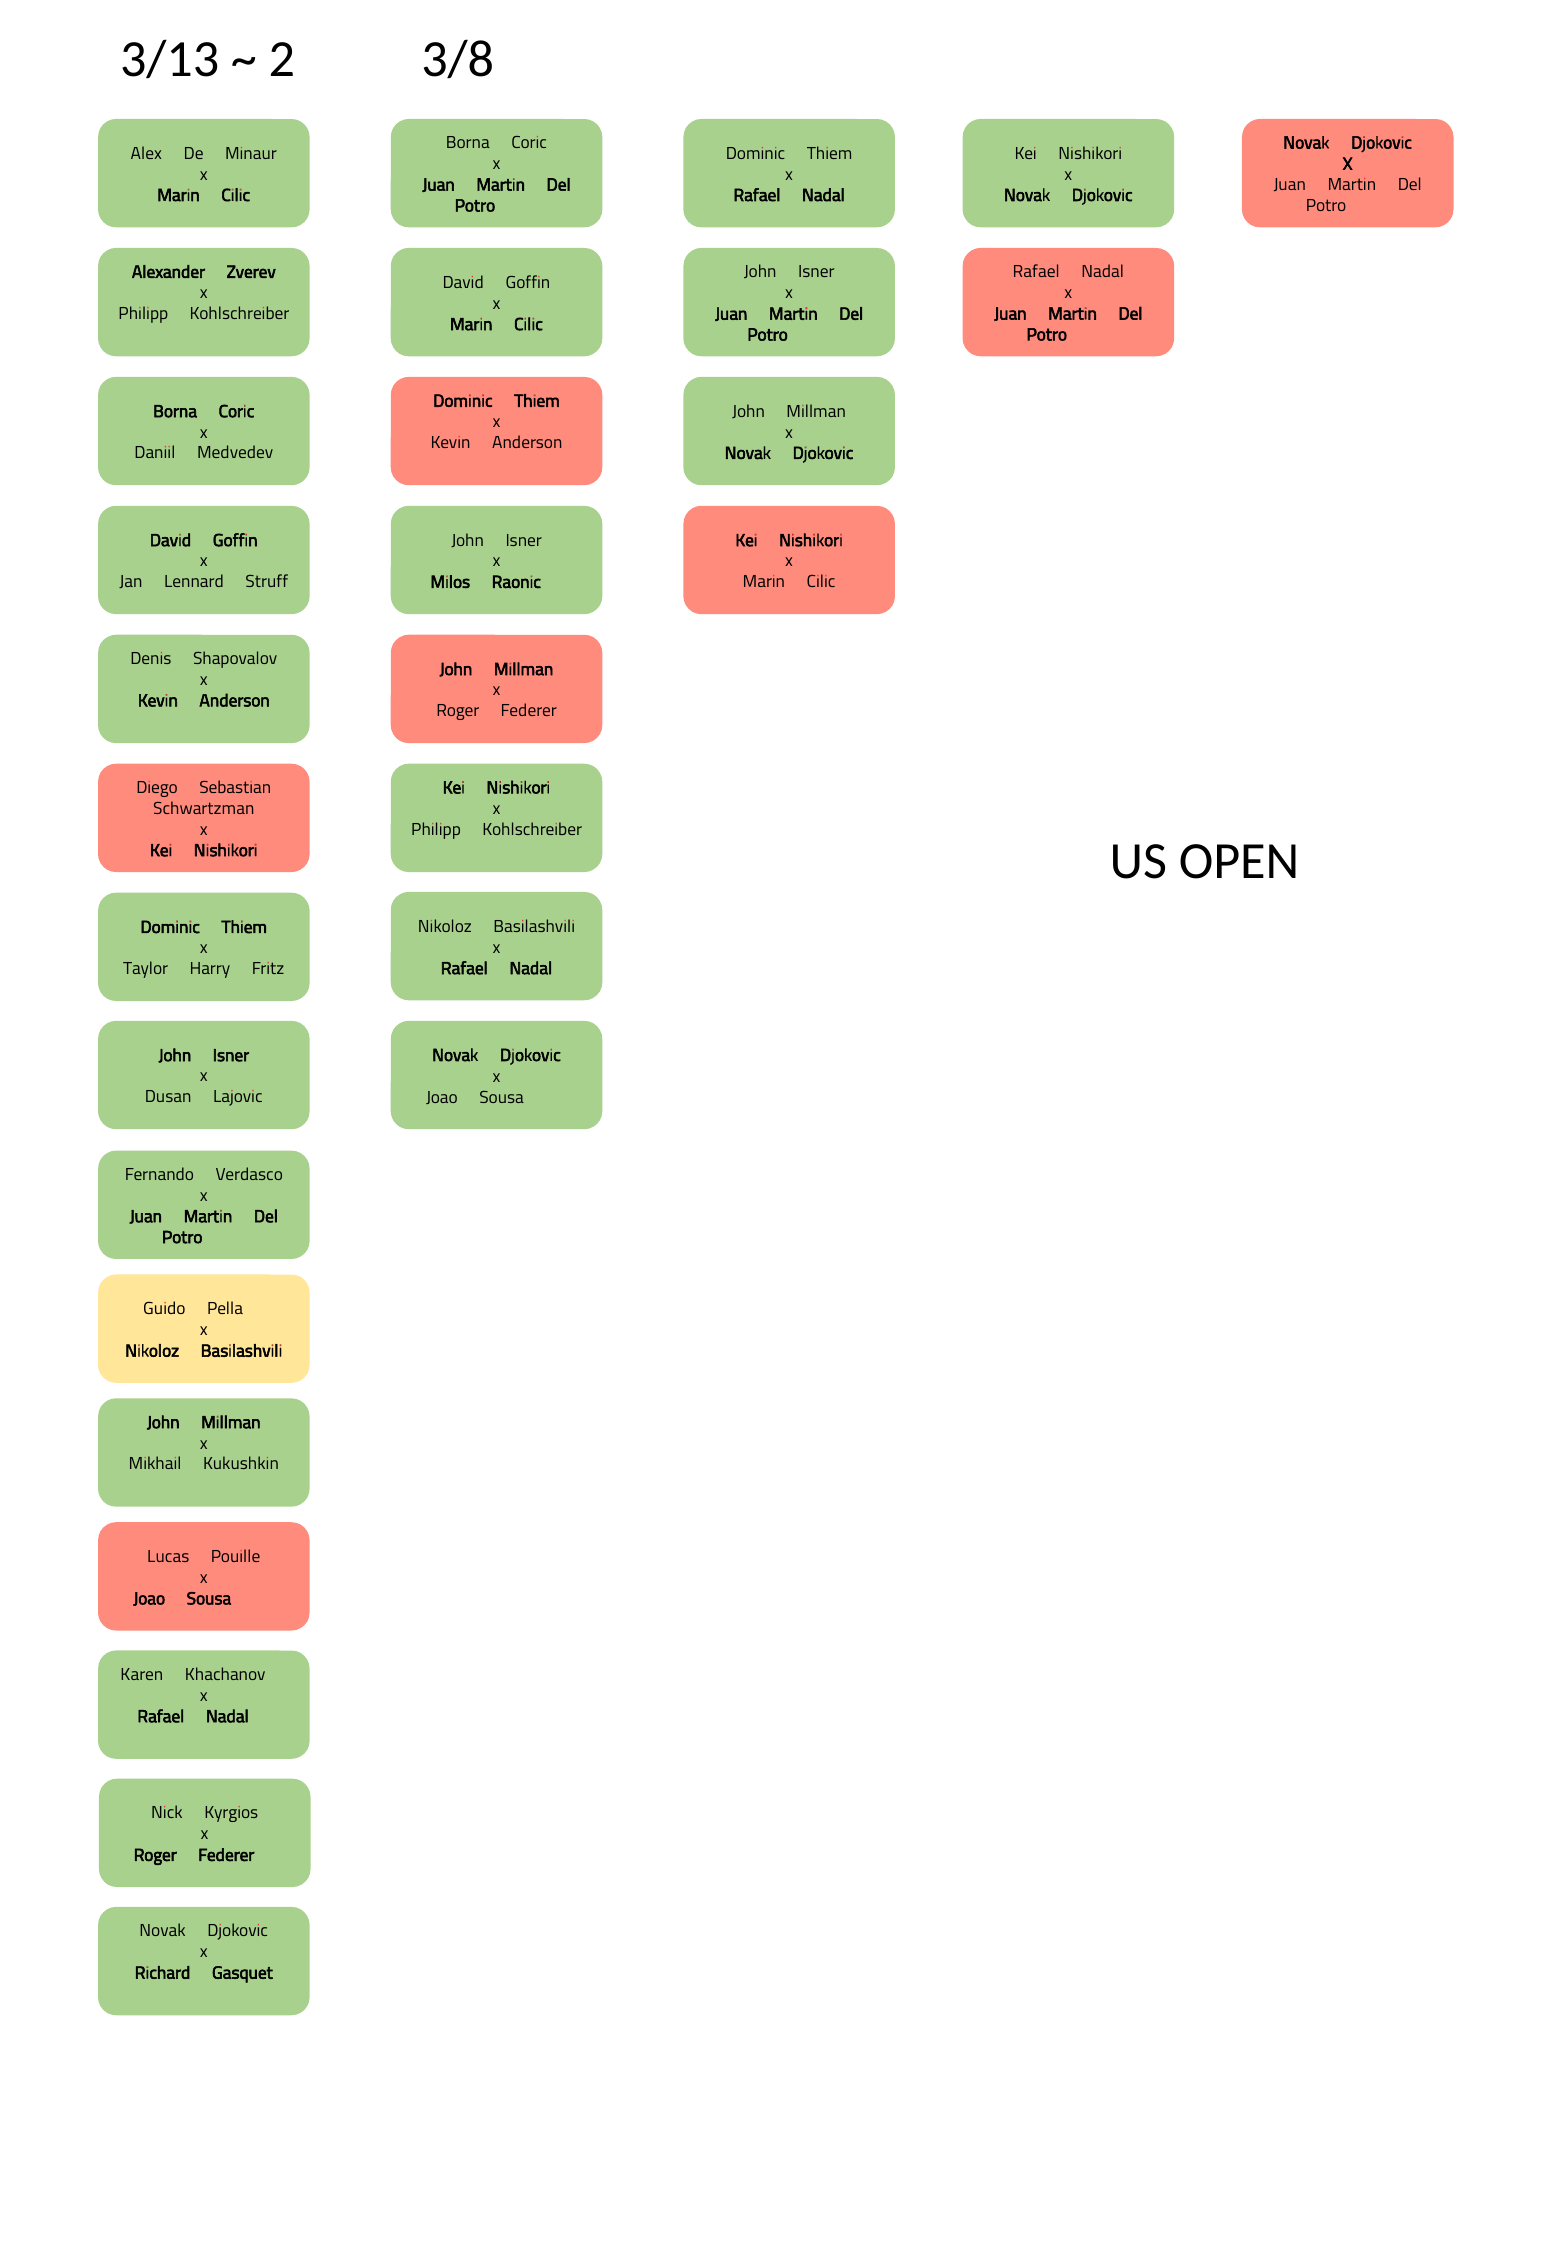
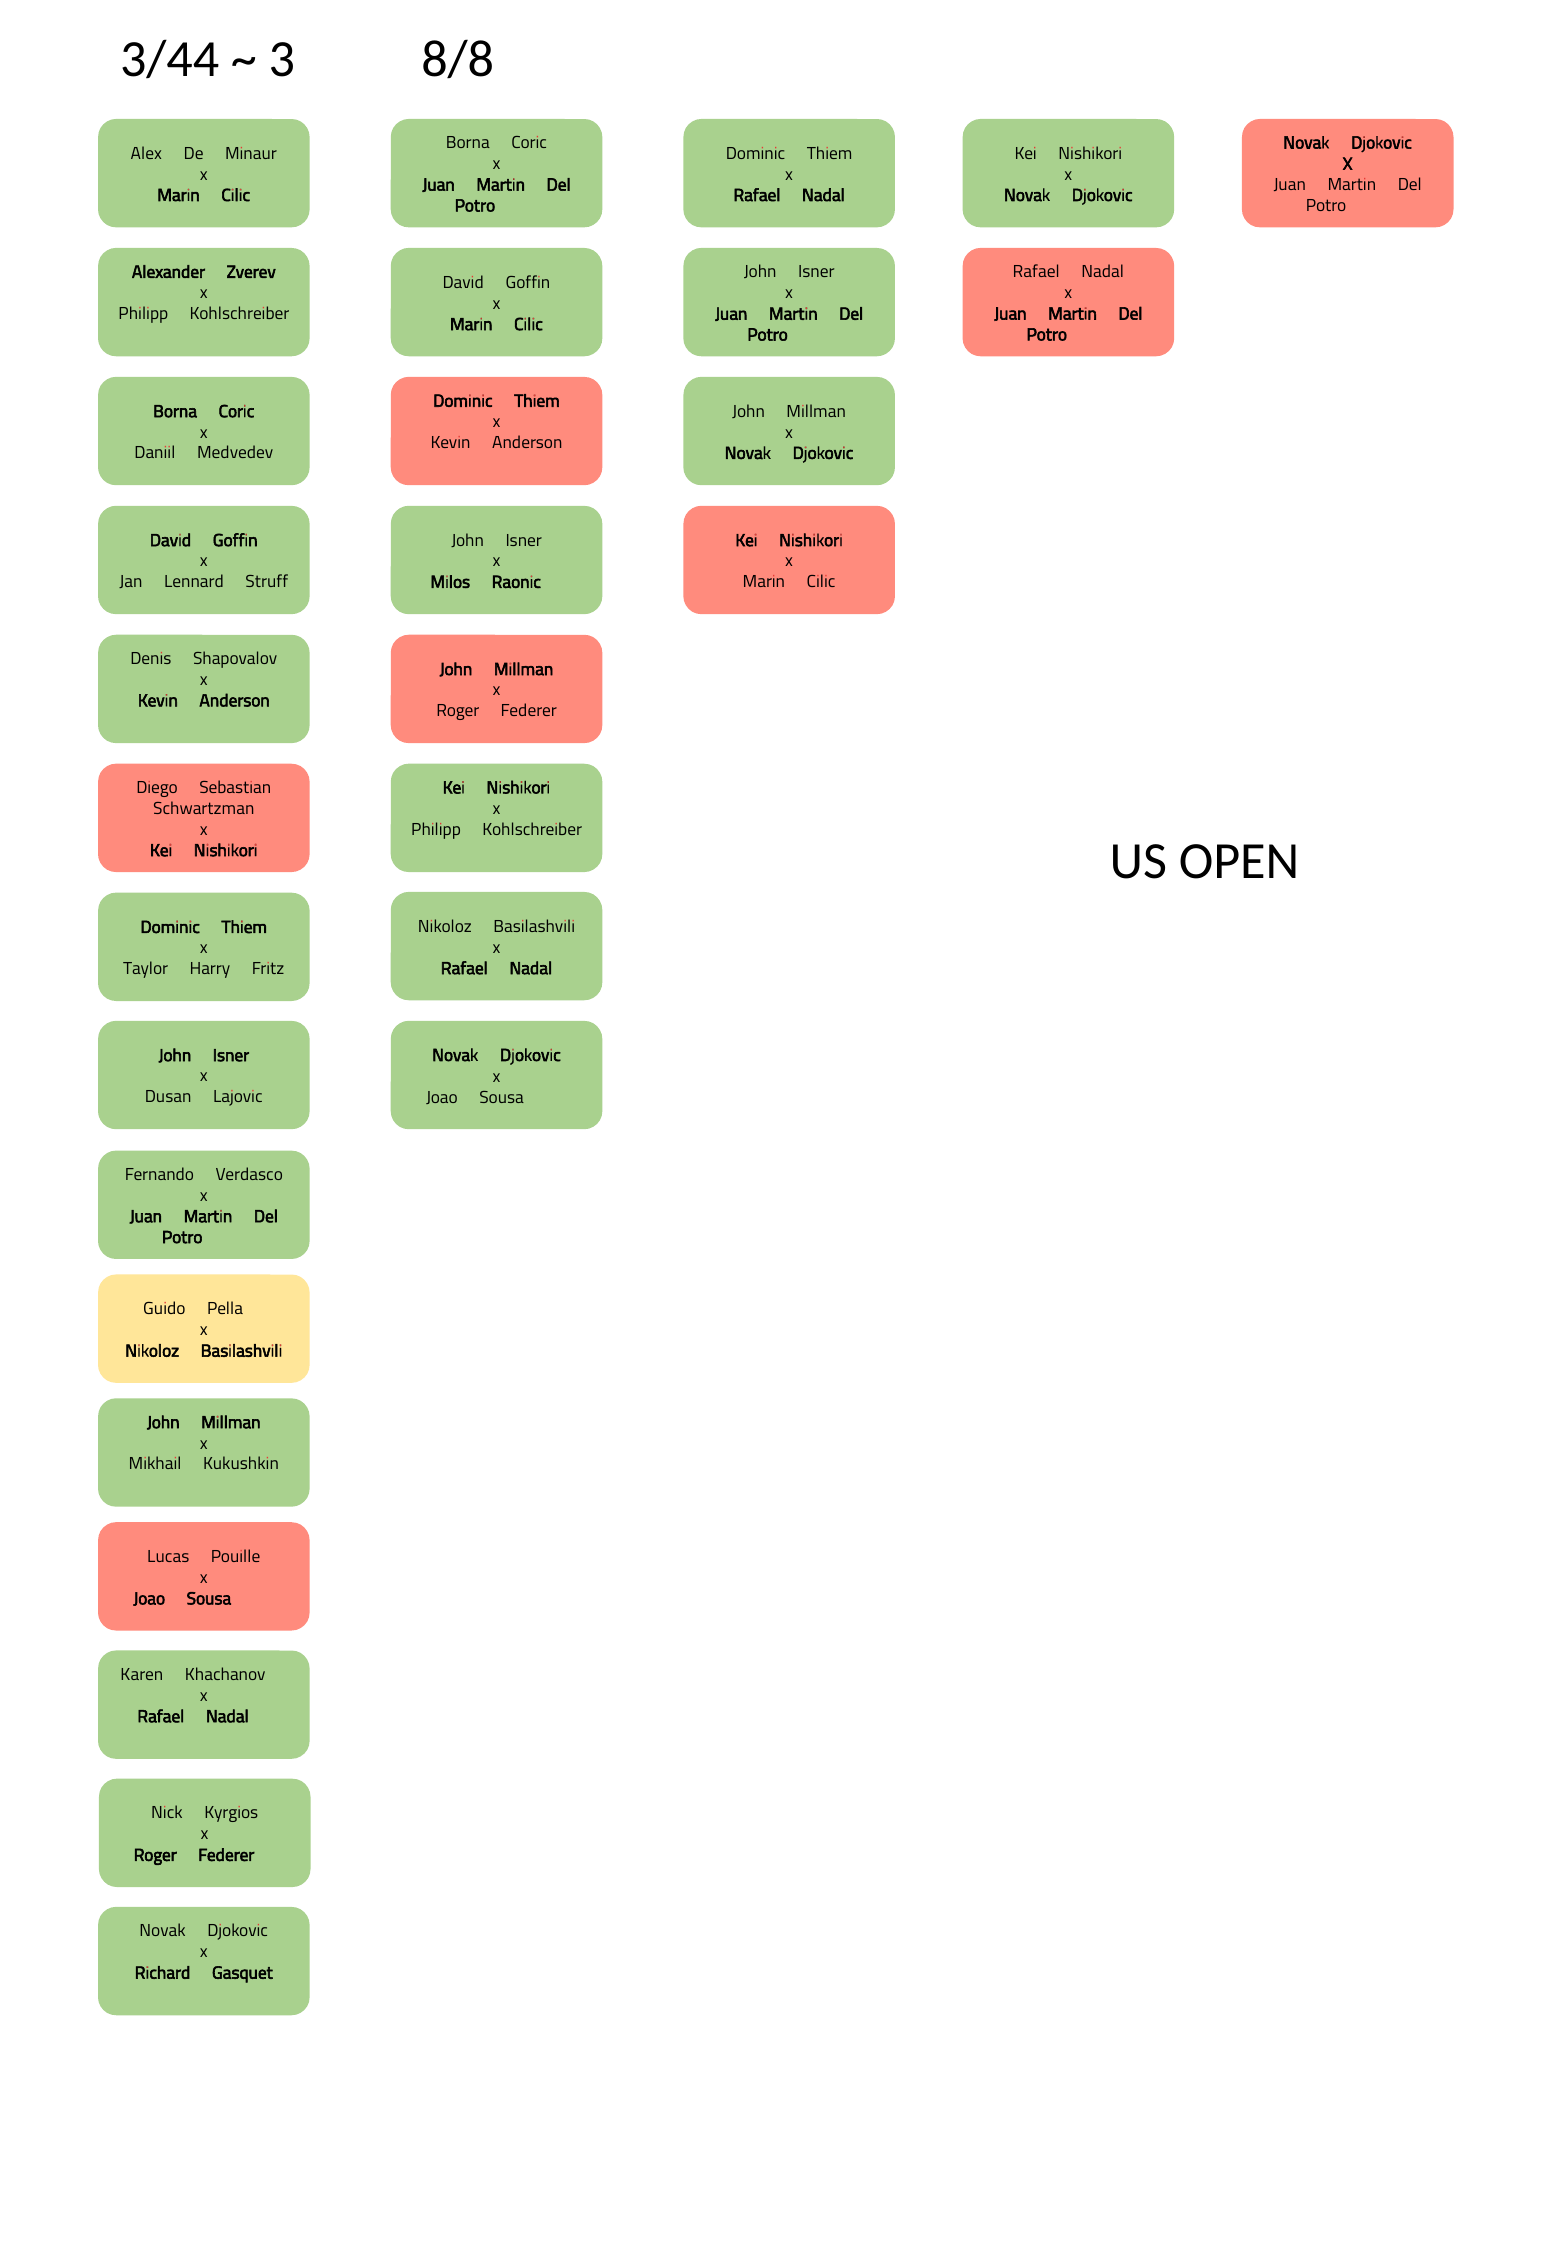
3/13: 3/13 -> 3/44
2: 2 -> 3
3/8: 3/8 -> 8/8
